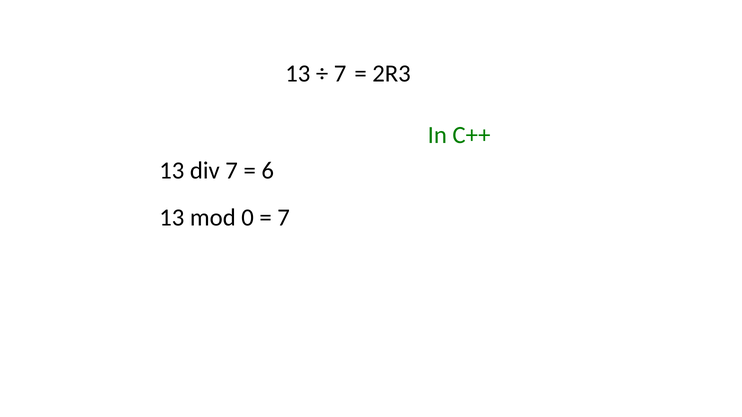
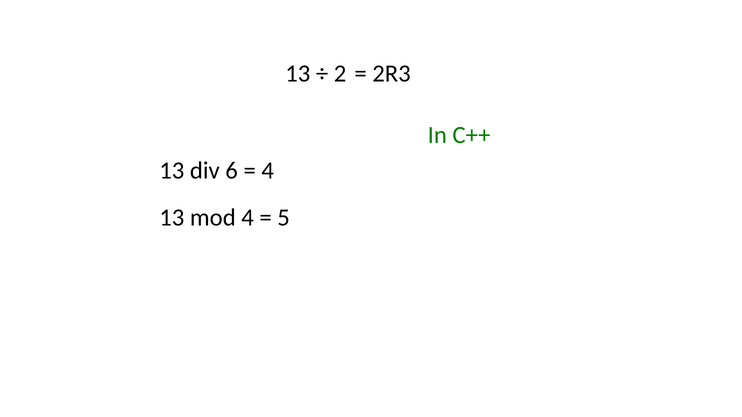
7 at (340, 73): 7 -> 2
div 7: 7 -> 6
6 at (268, 171): 6 -> 4
mod 0: 0 -> 4
7 at (284, 218): 7 -> 5
